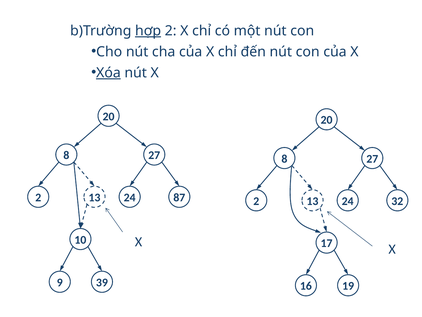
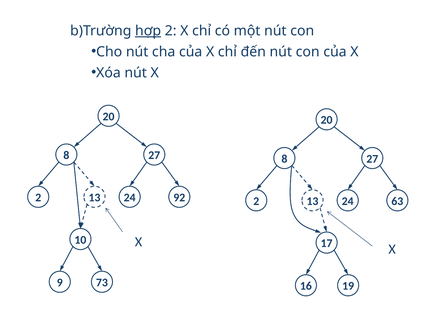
Xóa underline: present -> none
87: 87 -> 92
32: 32 -> 63
39: 39 -> 73
